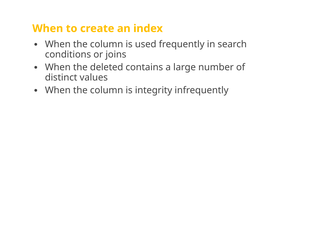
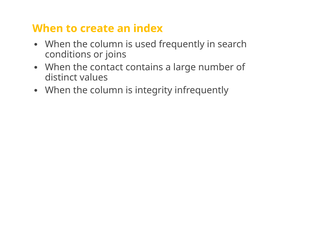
deleted: deleted -> contact
